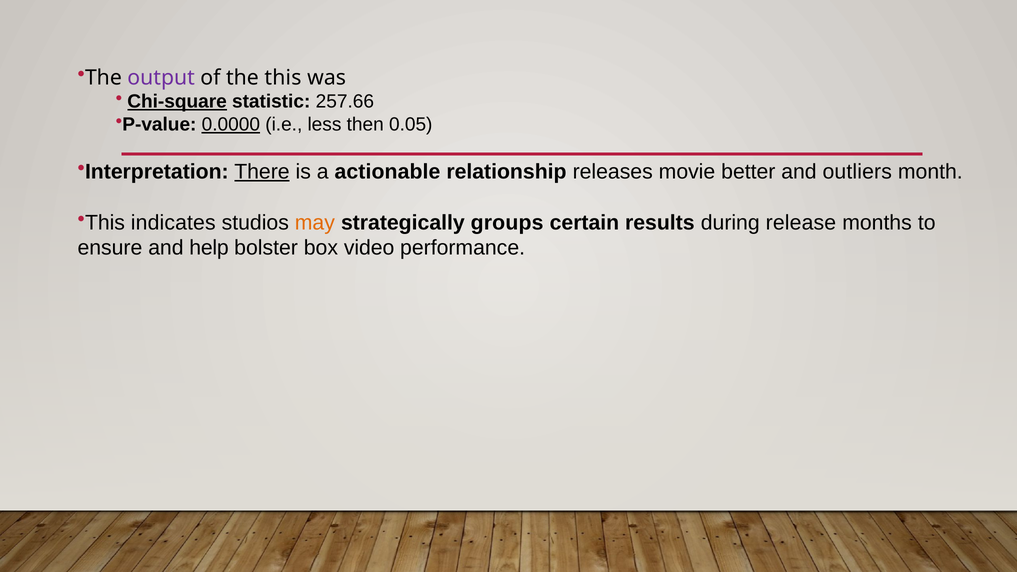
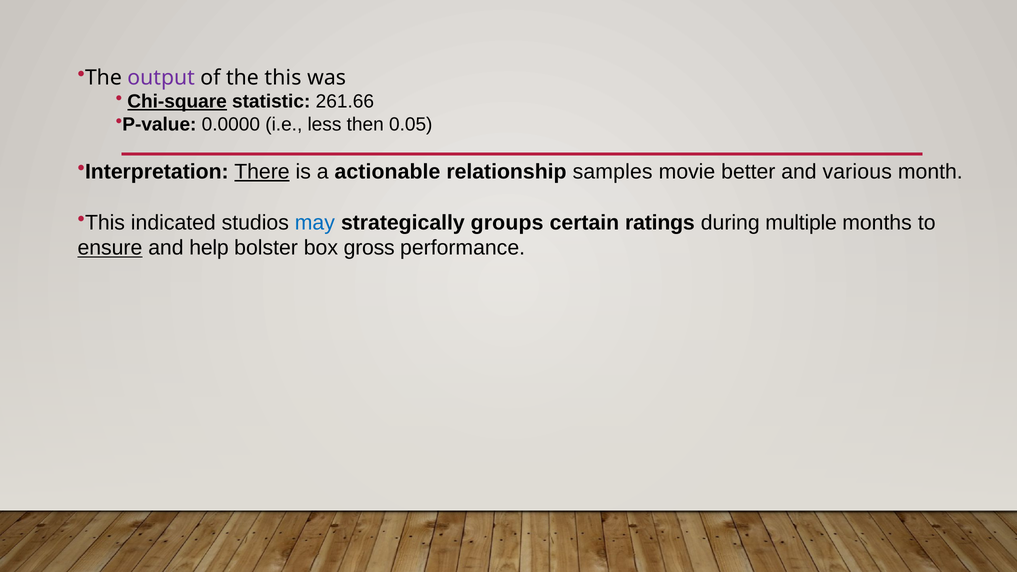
257.66: 257.66 -> 261.66
0.0000 underline: present -> none
releases: releases -> samples
outliers: outliers -> various
indicates: indicates -> indicated
may colour: orange -> blue
results: results -> ratings
release: release -> multiple
ensure underline: none -> present
video: video -> gross
